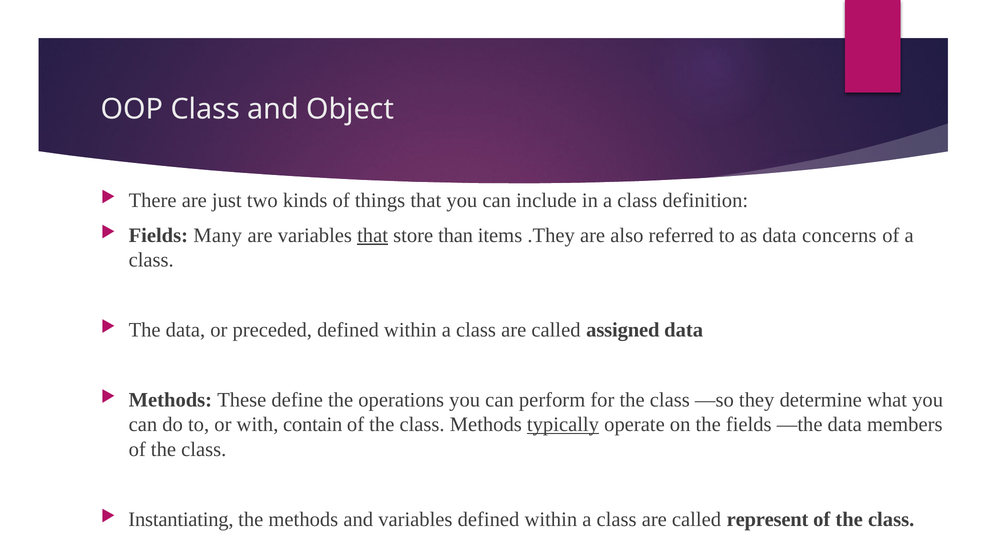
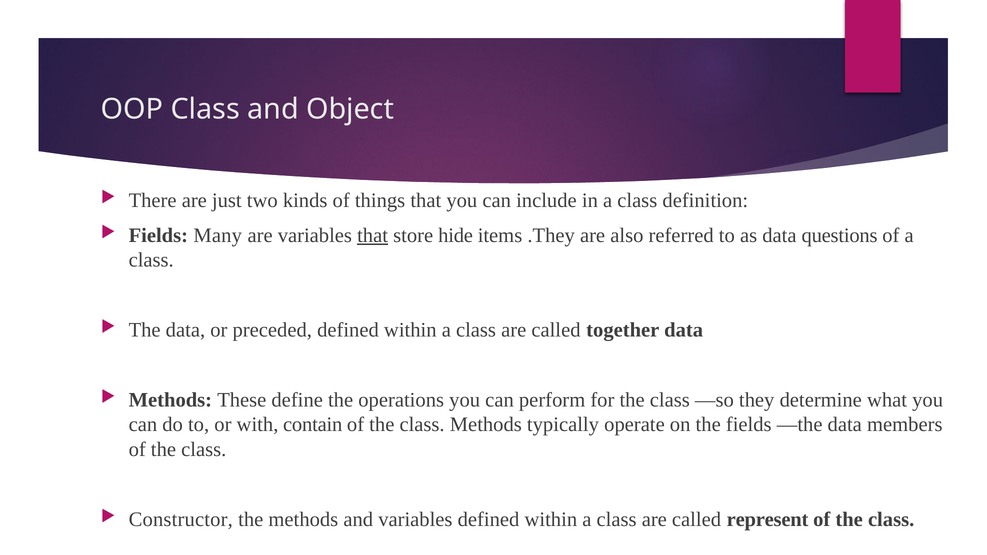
than: than -> hide
concerns: concerns -> questions
assigned: assigned -> together
typically underline: present -> none
Instantiating: Instantiating -> Constructor
